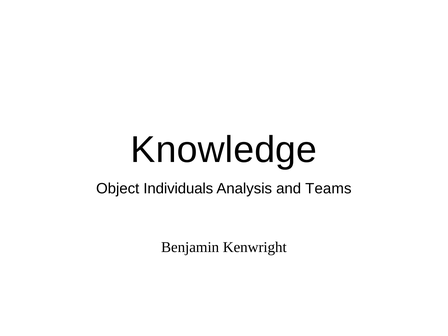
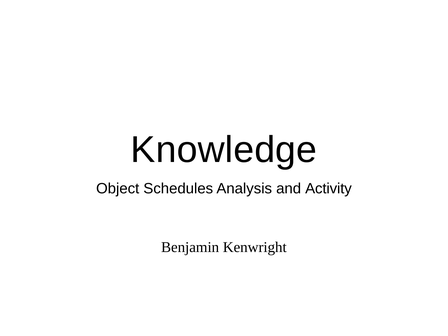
Individuals: Individuals -> Schedules
Teams: Teams -> Activity
